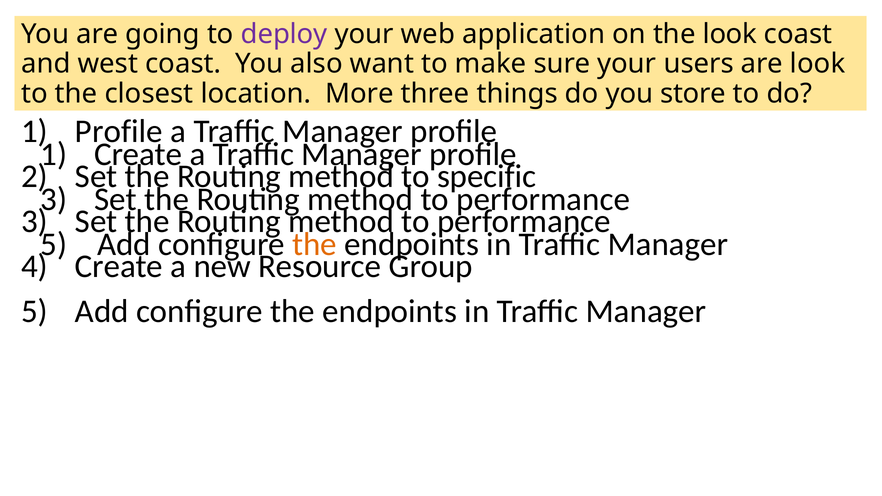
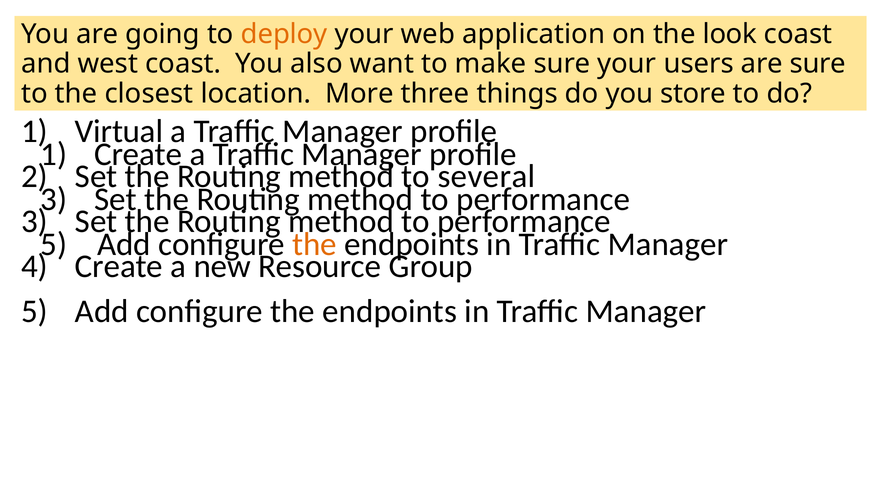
deploy colour: purple -> orange
are look: look -> sure
Profile at (119, 132): Profile -> Virtual
specific: specific -> several
